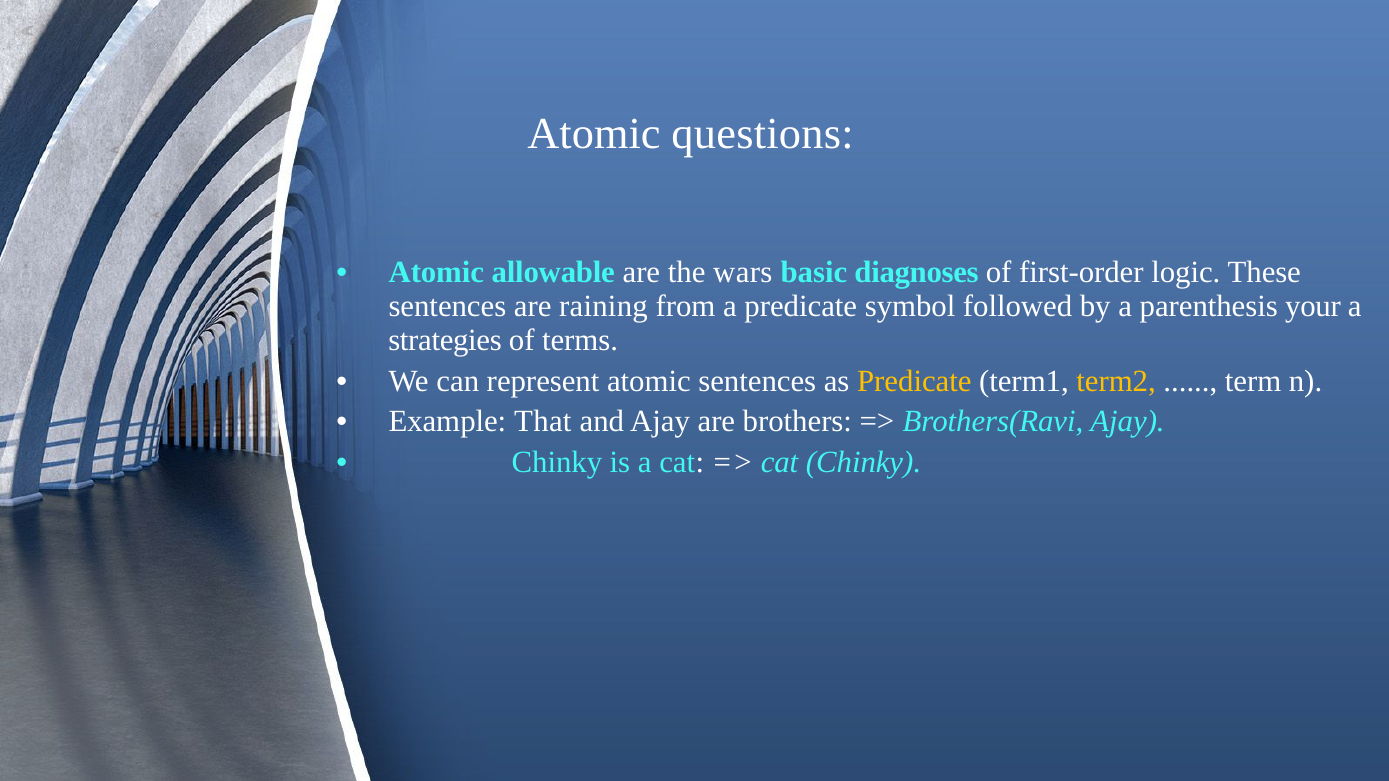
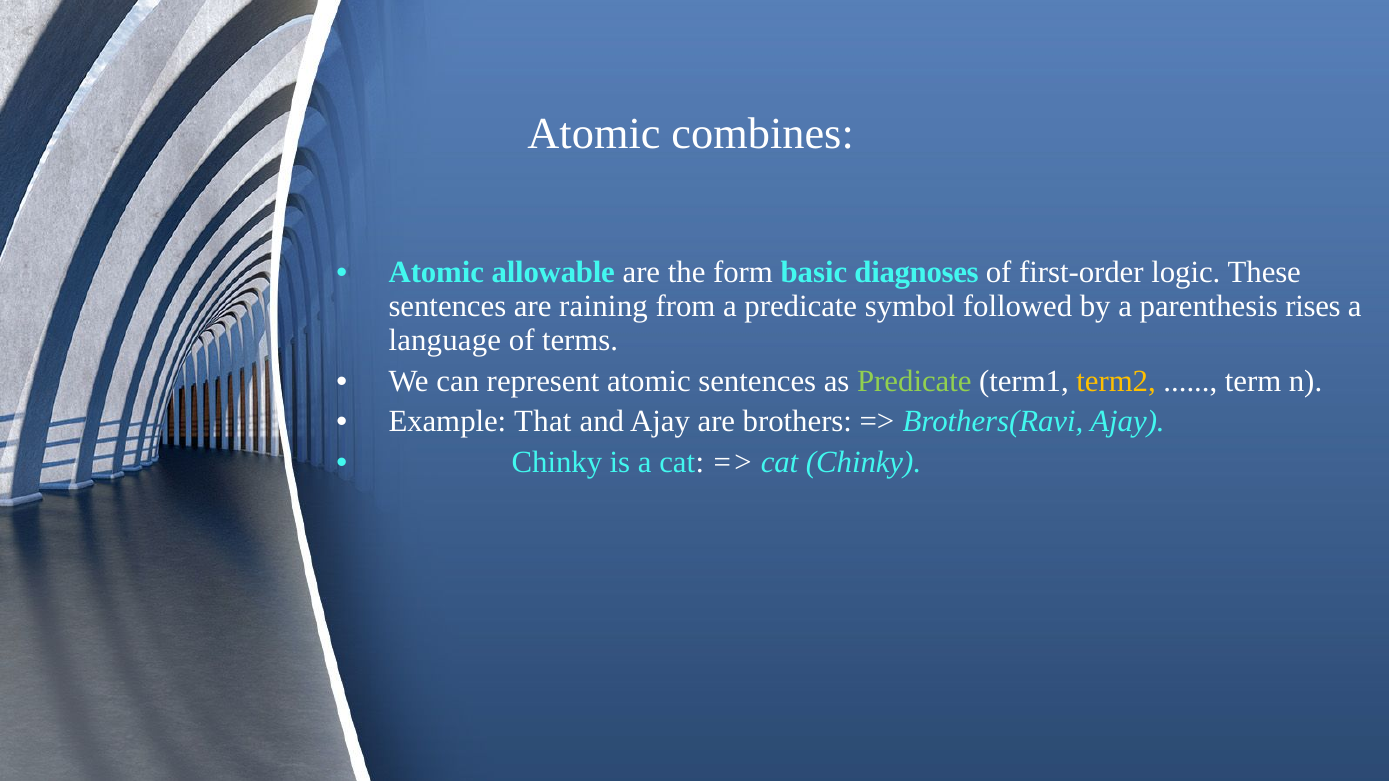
questions: questions -> combines
wars: wars -> form
your: your -> rises
strategies: strategies -> language
Predicate at (914, 381) colour: yellow -> light green
